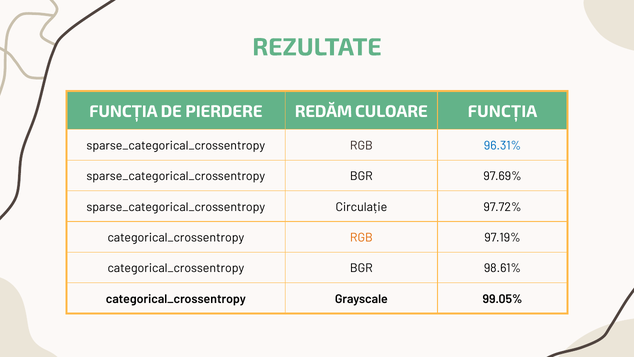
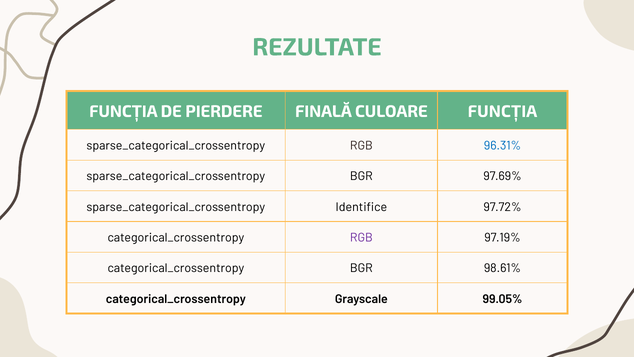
REDĂM: REDĂM -> FINALĂ
Circulație: Circulație -> Identifice
RGB at (361, 237) colour: orange -> purple
